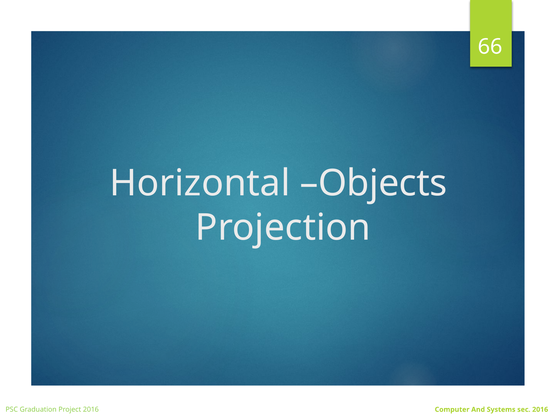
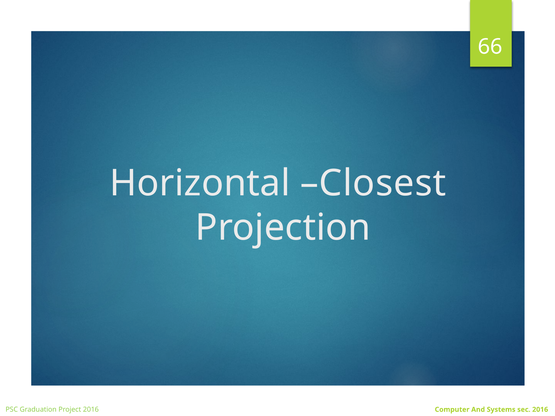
Objects: Objects -> Closest
